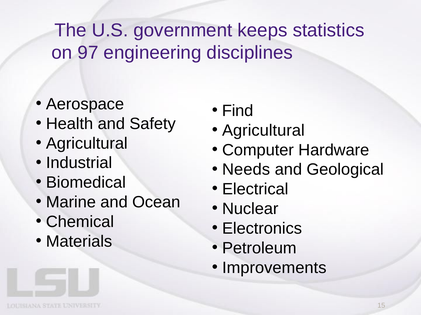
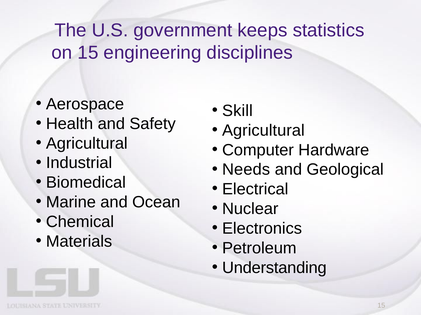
on 97: 97 -> 15
Find: Find -> Skill
Improvements: Improvements -> Understanding
